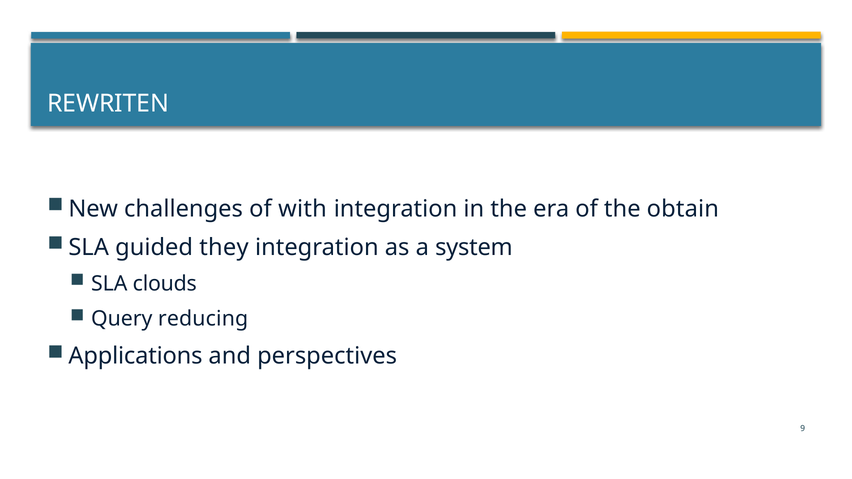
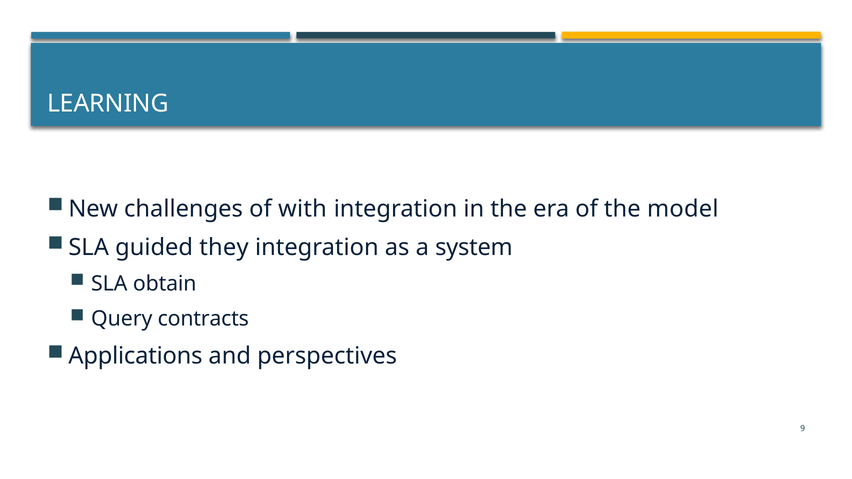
REWRITEN: REWRITEN -> LEARNING
obtain: obtain -> model
clouds: clouds -> obtain
reducing: reducing -> contracts
